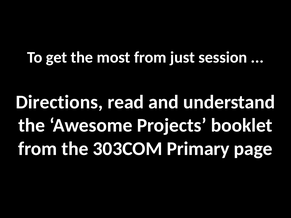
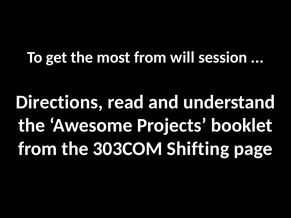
just: just -> will
Primary: Primary -> Shifting
